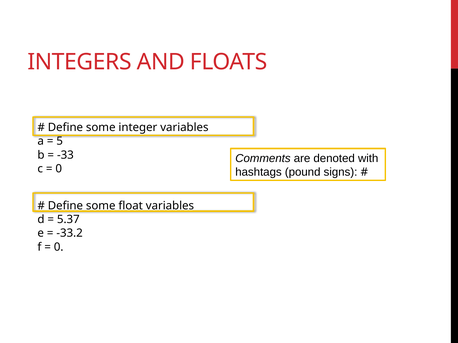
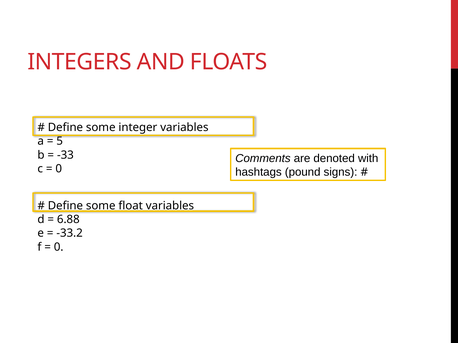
5.37: 5.37 -> 6.88
